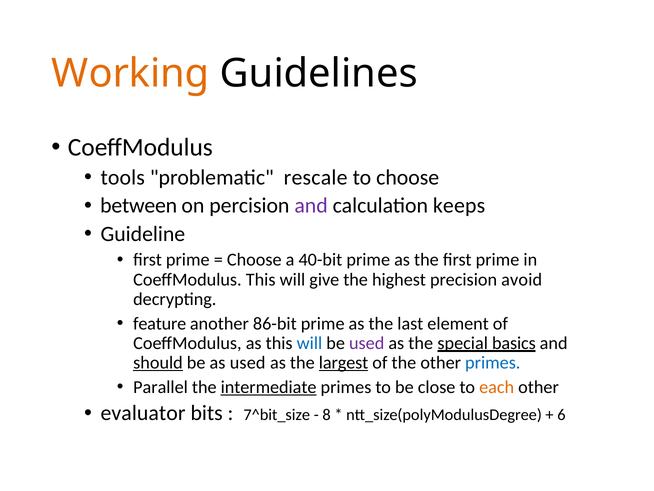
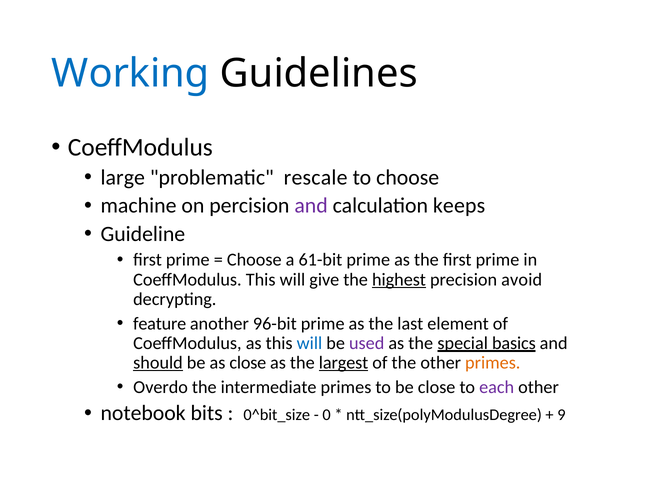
Working colour: orange -> blue
tools: tools -> large
between: between -> machine
40-bit: 40-bit -> 61-bit
highest underline: none -> present
86-bit: 86-bit -> 96-bit
as used: used -> close
primes at (493, 362) colour: blue -> orange
Parallel: Parallel -> Overdo
intermediate underline: present -> none
each colour: orange -> purple
evaluator: evaluator -> notebook
7^bit_size: 7^bit_size -> 0^bit_size
8: 8 -> 0
6: 6 -> 9
